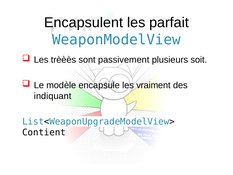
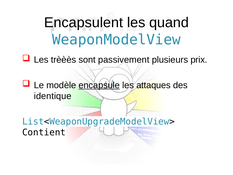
parfait: parfait -> quand
soit: soit -> prix
encapsule underline: none -> present
vraiment: vraiment -> attaques
indiquant: indiquant -> identique
